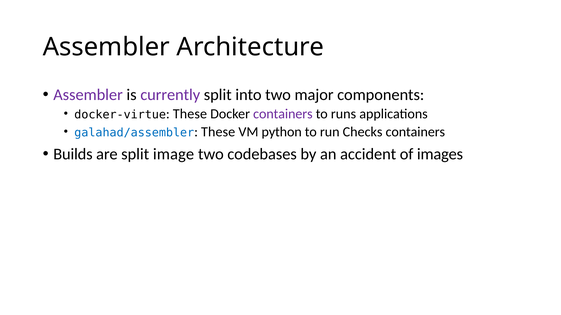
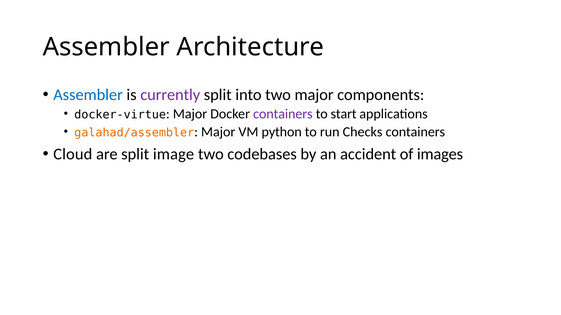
Assembler at (88, 95) colour: purple -> blue
These at (190, 114): These -> Major
runs: runs -> start
galahad/assembler colour: blue -> orange
These at (218, 132): These -> Major
Builds: Builds -> Cloud
